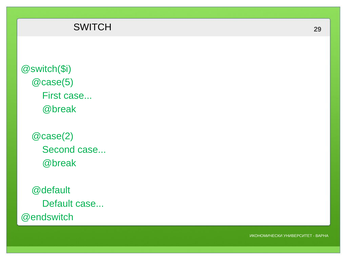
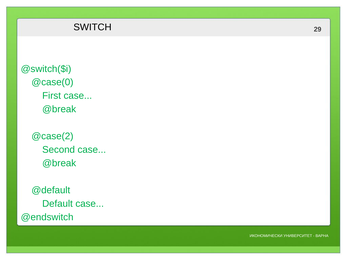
@case(5: @case(5 -> @case(0
